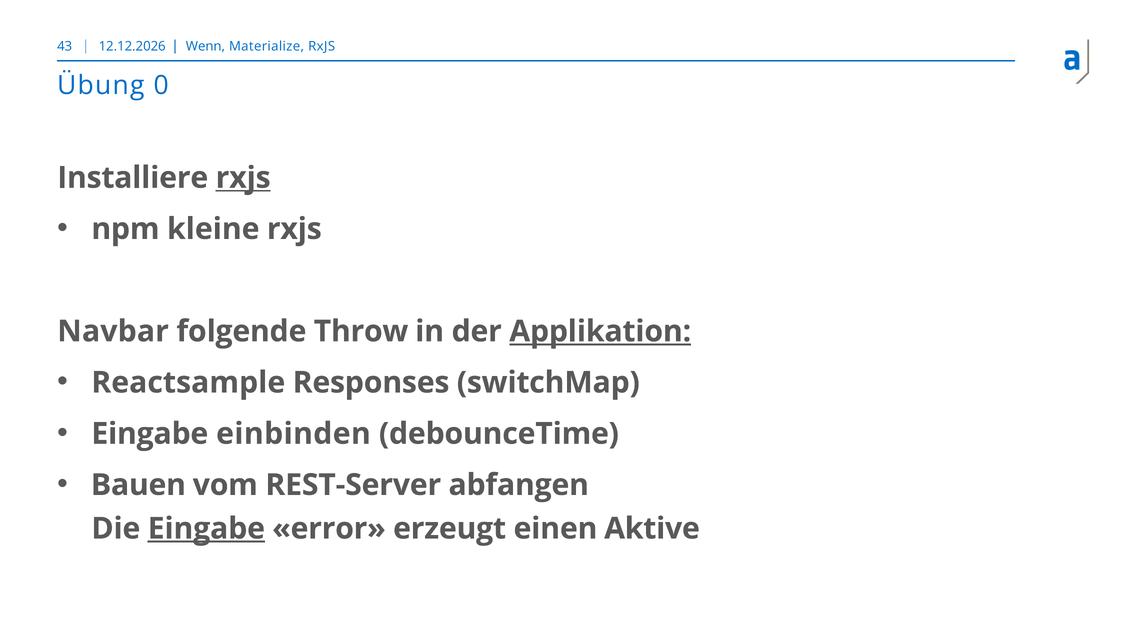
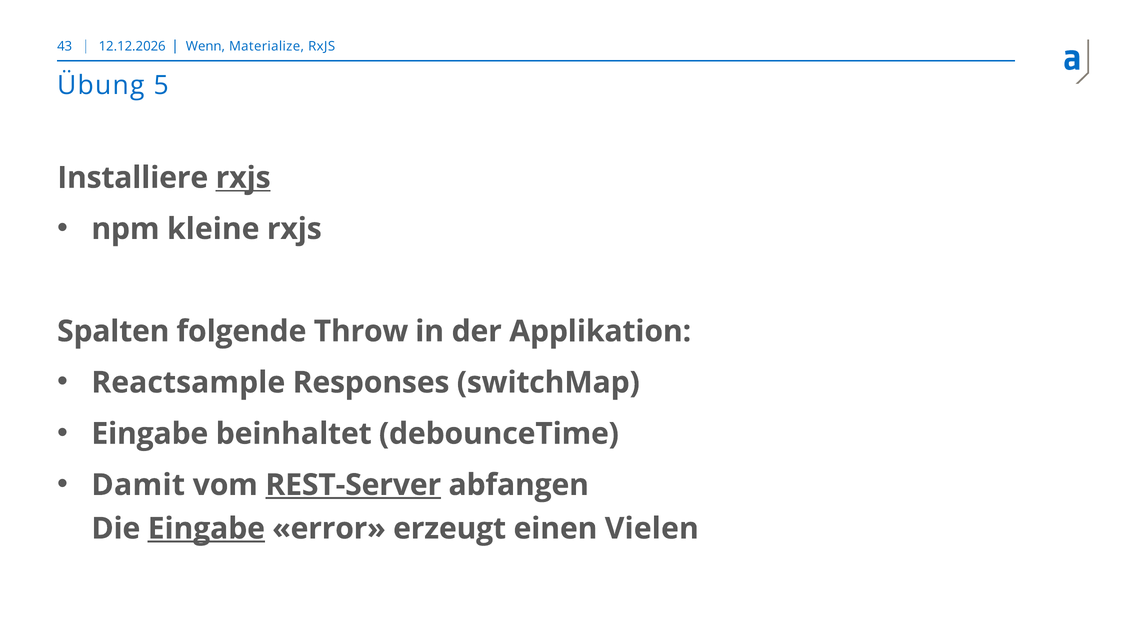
0: 0 -> 5
Navbar: Navbar -> Spalten
Applikation underline: present -> none
einbinden: einbinden -> beinhaltet
Bauen: Bauen -> Damit
REST-Server underline: none -> present
Aktive: Aktive -> Vielen
